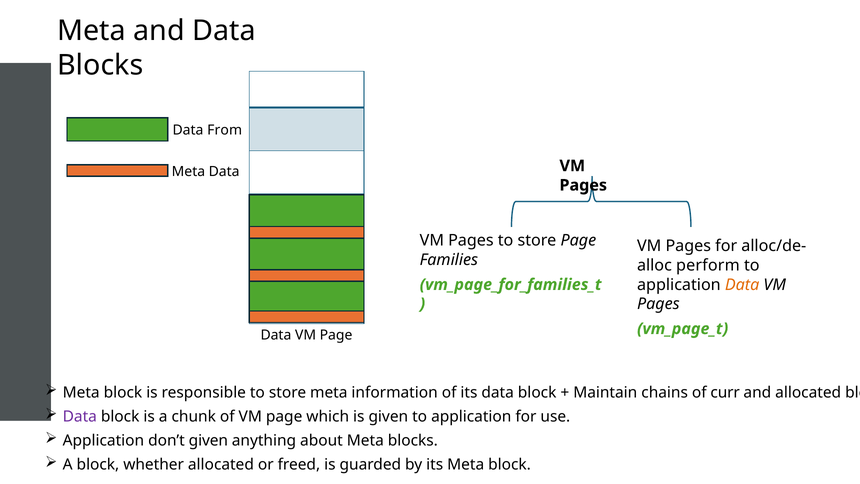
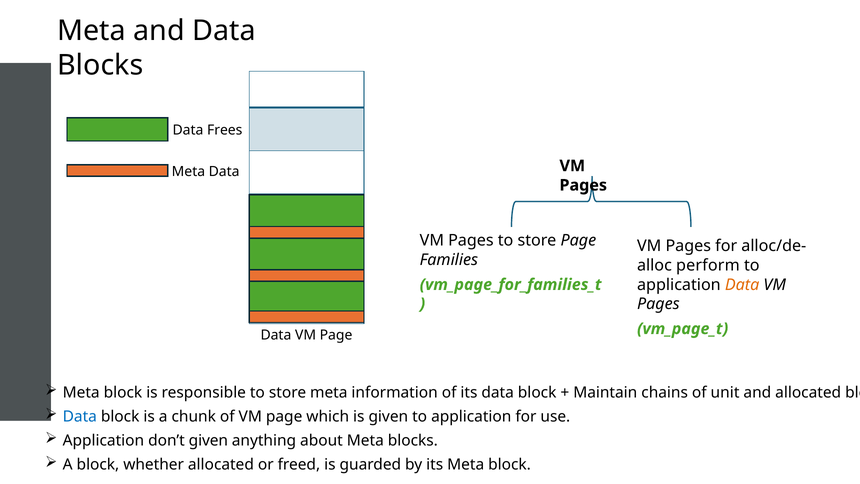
From: From -> Frees
curr: curr -> unit
Data at (80, 416) colour: purple -> blue
